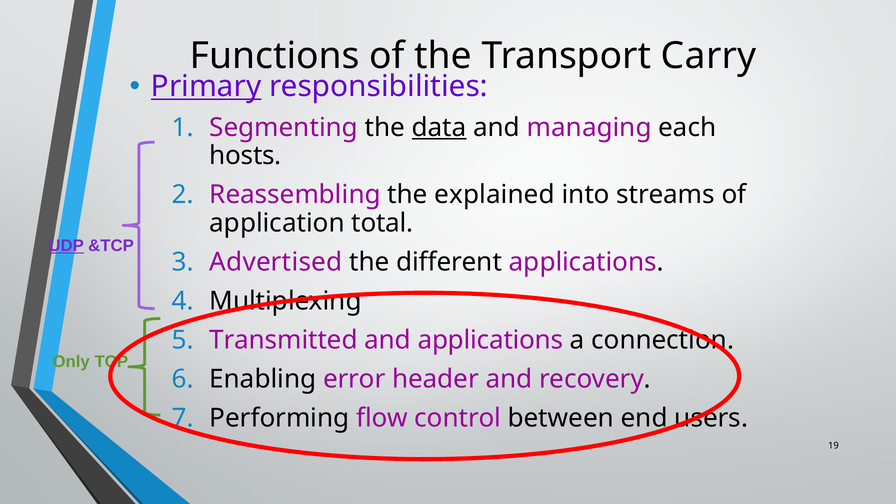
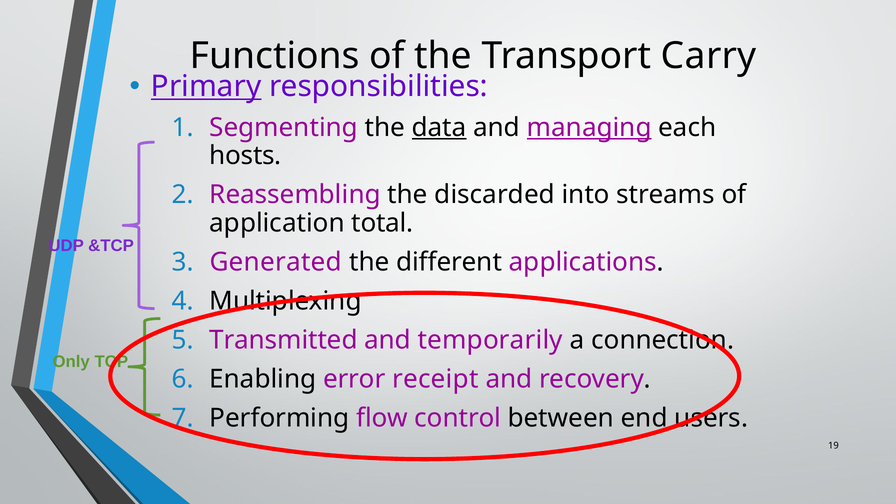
managing underline: none -> present
explained: explained -> discarded
UDP underline: present -> none
Advertised: Advertised -> Generated
and applications: applications -> temporarily
header: header -> receipt
